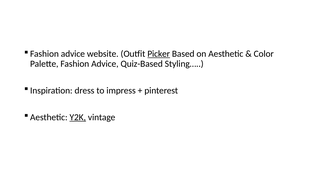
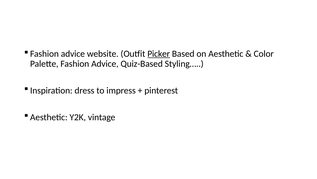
Y2K underline: present -> none
